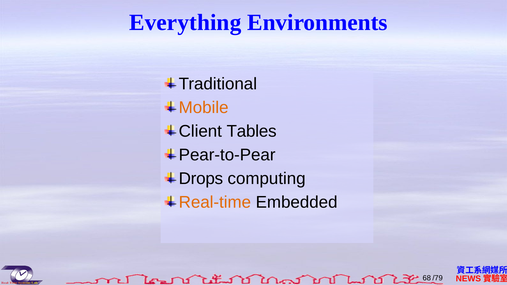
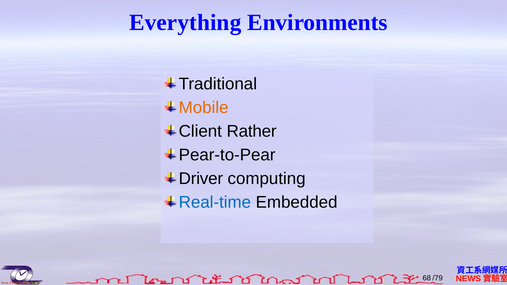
Tables: Tables -> Rather
Drops: Drops -> Driver
Real-time colour: orange -> blue
